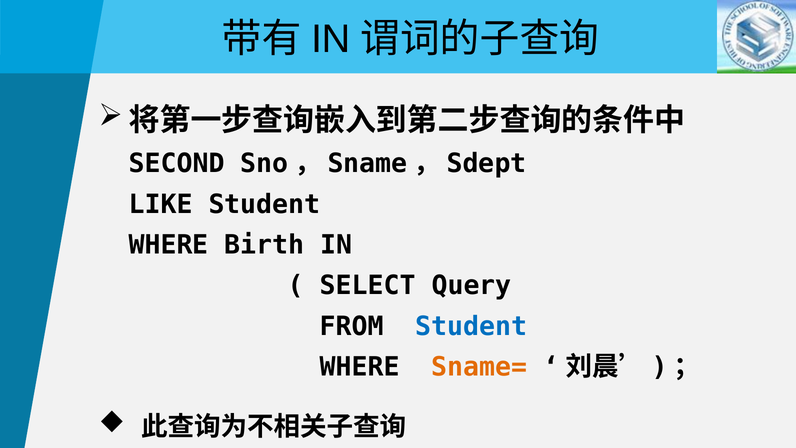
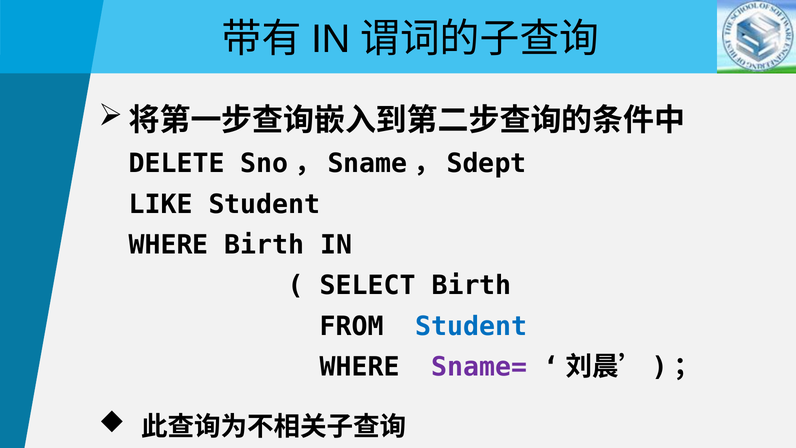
SECOND: SECOND -> DELETE
SELECT Query: Query -> Birth
Sname= colour: orange -> purple
